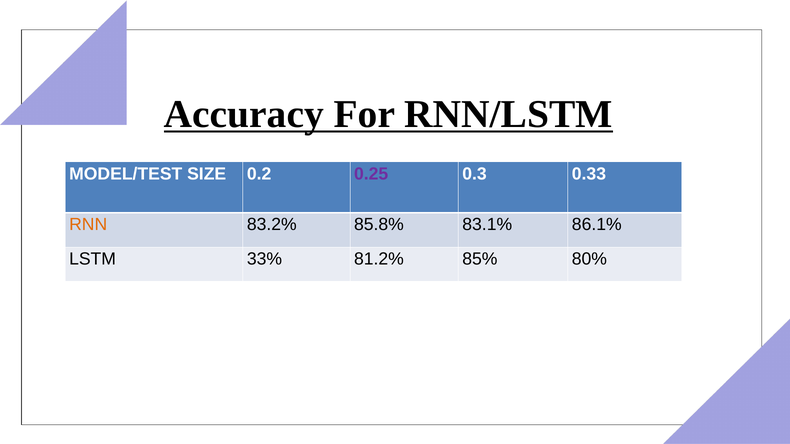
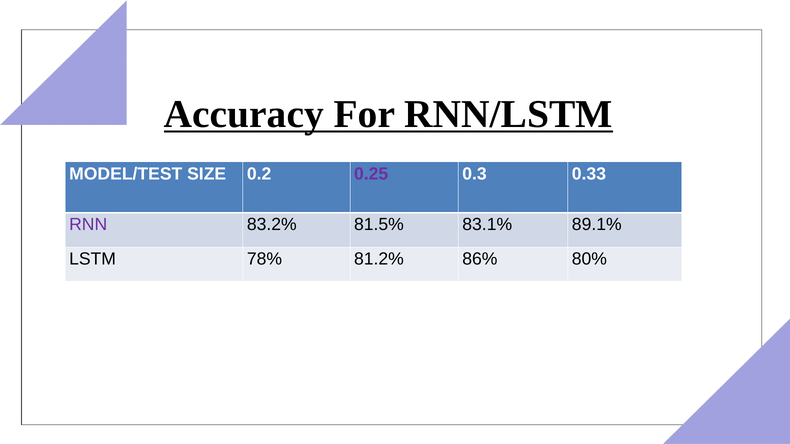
RNN colour: orange -> purple
85.8%: 85.8% -> 81.5%
86.1%: 86.1% -> 89.1%
33%: 33% -> 78%
85%: 85% -> 86%
